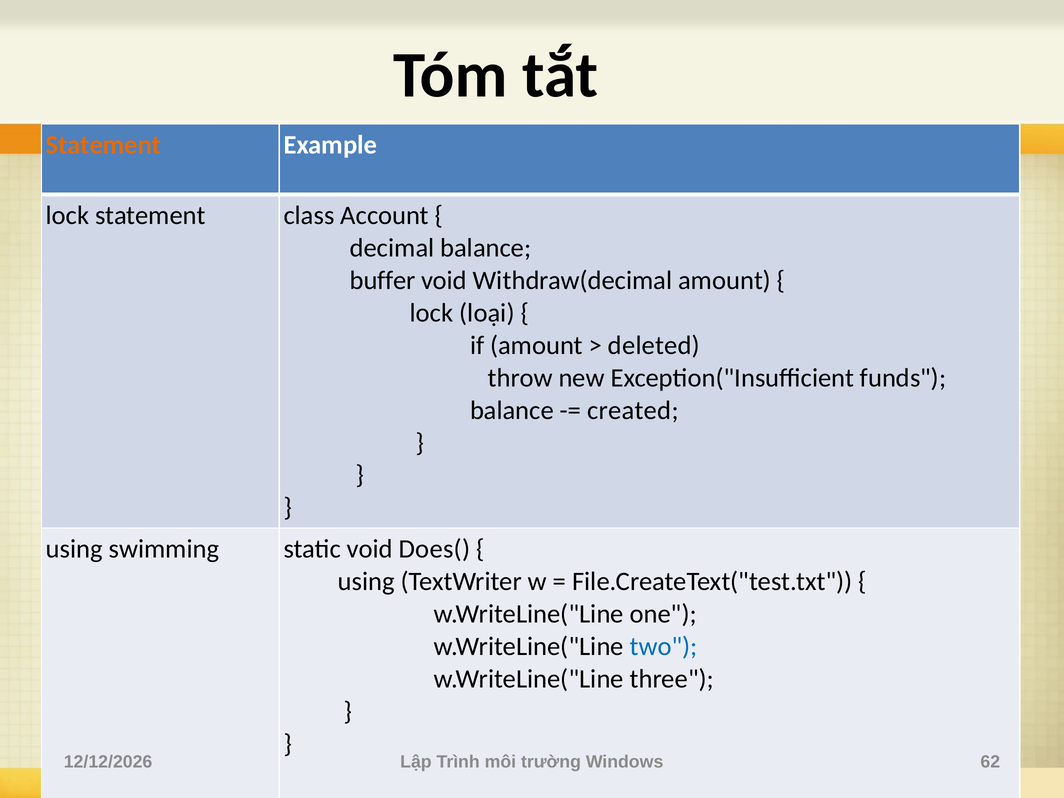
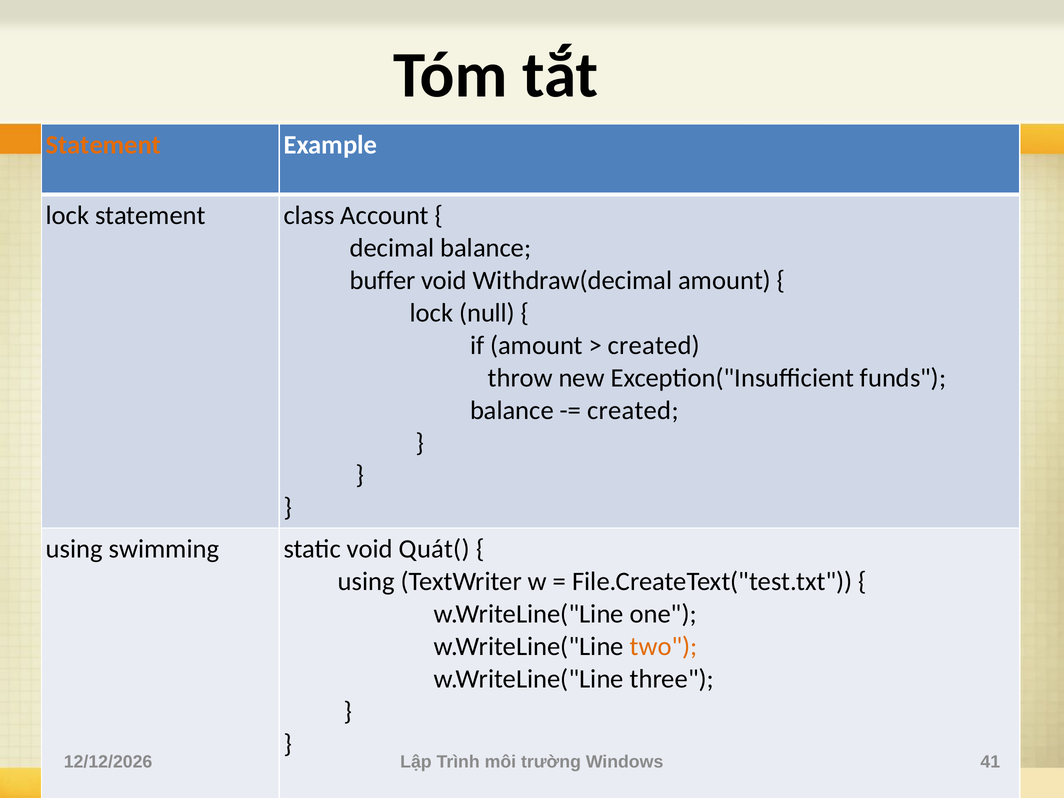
loại: loại -> null
deleted at (654, 345): deleted -> created
Does(: Does( -> Quát(
two colour: blue -> orange
62: 62 -> 41
